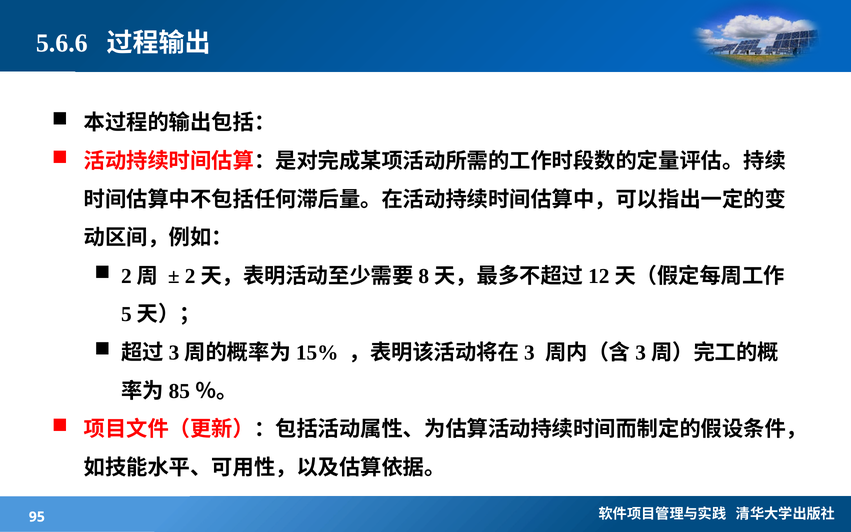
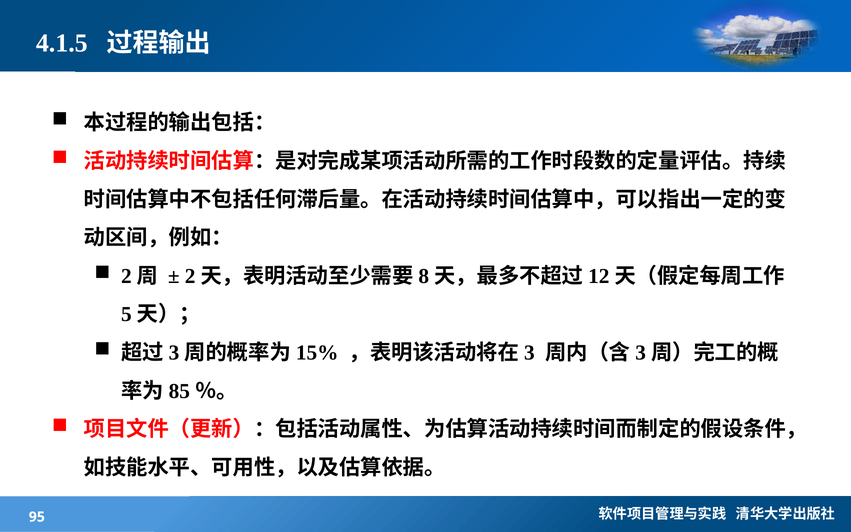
5.6.6: 5.6.6 -> 4.1.5
